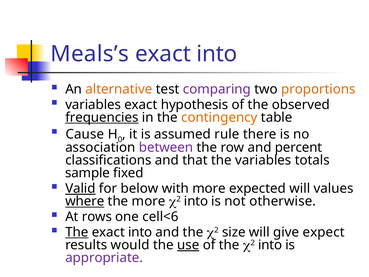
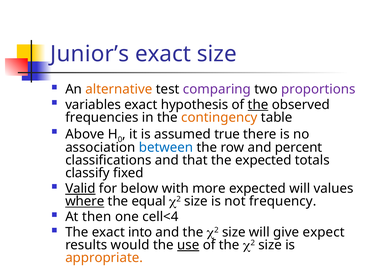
Meals’s: Meals’s -> Junior’s
into at (217, 54): into -> size
proportions colour: orange -> purple
the at (258, 105) underline: none -> present
frequencies underline: present -> none
Cause: Cause -> Above
rule: rule -> true
between colour: purple -> blue
the variables: variables -> expected
sample: sample -> classify
the more: more -> equal
into at (196, 201): into -> size
otherwise: otherwise -> frequency
rows: rows -> then
cell<6: cell<6 -> cell<4
The at (77, 232) underline: present -> none
of the 2 into: into -> size
appropriate colour: purple -> orange
